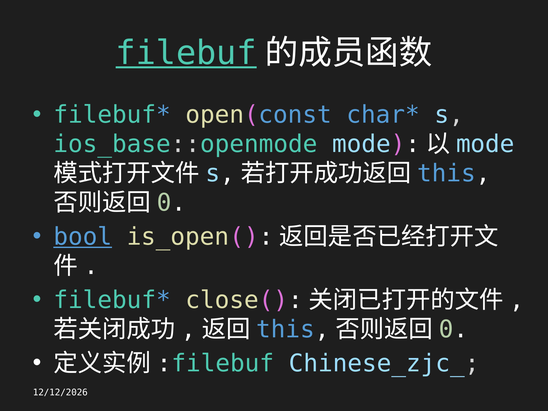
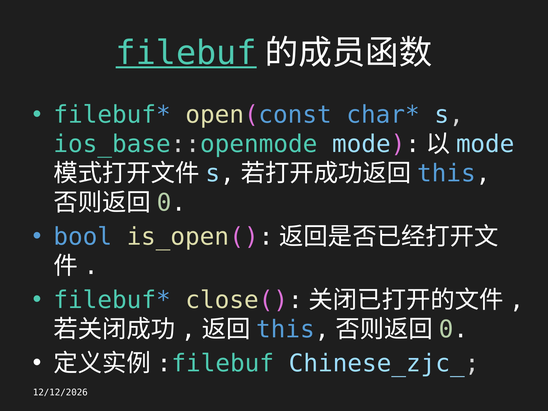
bool underline: present -> none
